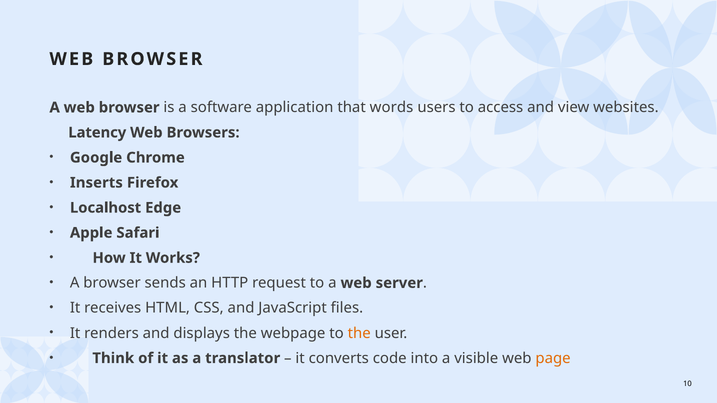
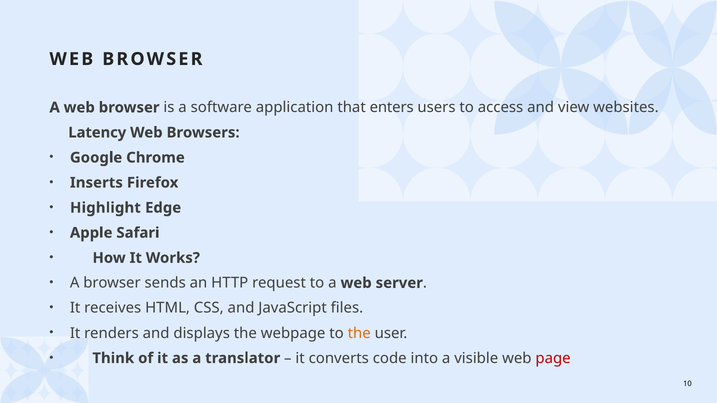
words: words -> enters
Localhost: Localhost -> Highlight
page colour: orange -> red
